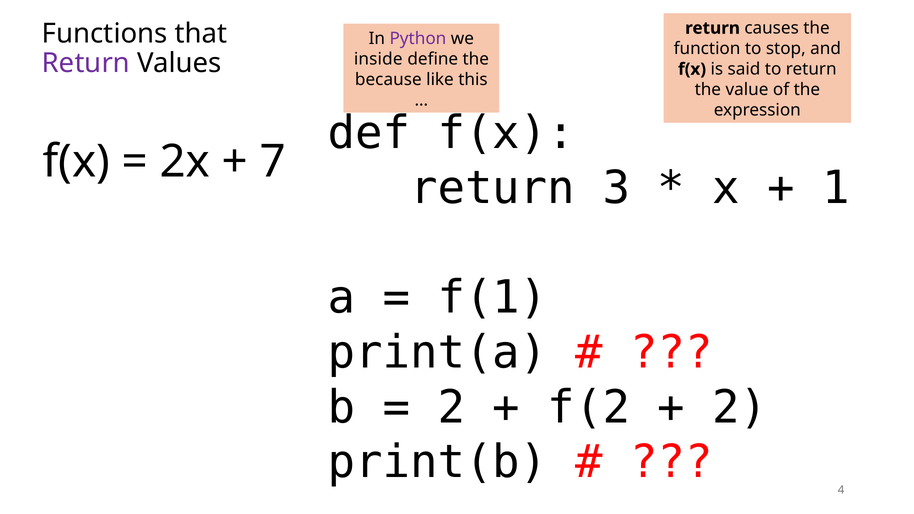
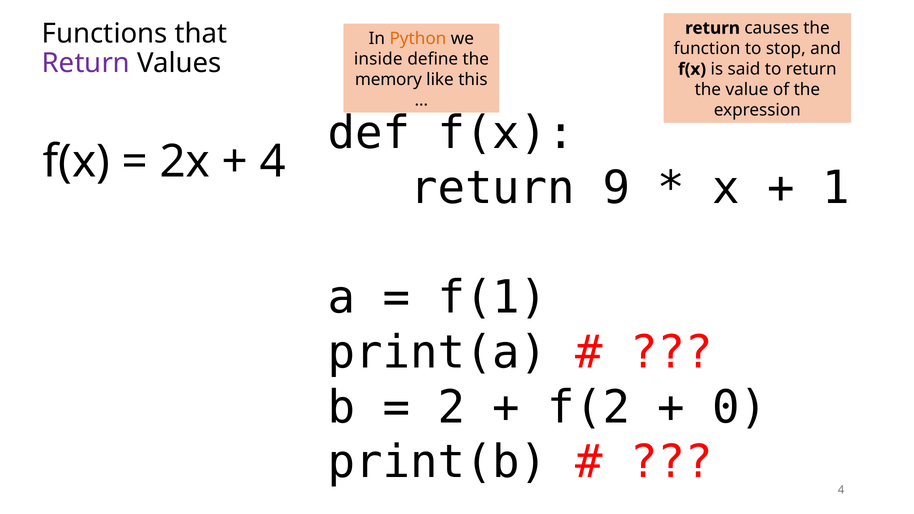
Python colour: purple -> orange
because: because -> memory
7 at (273, 162): 7 -> 4
3: 3 -> 9
2 at (740, 408): 2 -> 0
